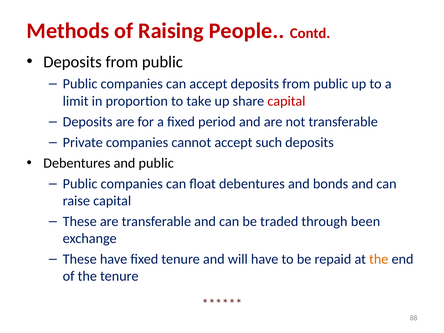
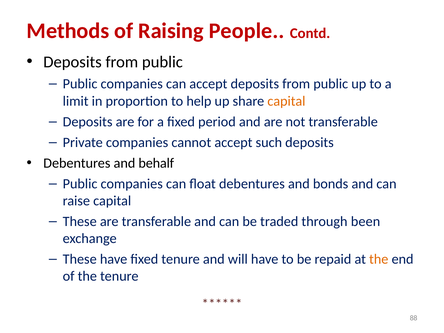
take: take -> help
capital at (286, 101) colour: red -> orange
and public: public -> behalf
